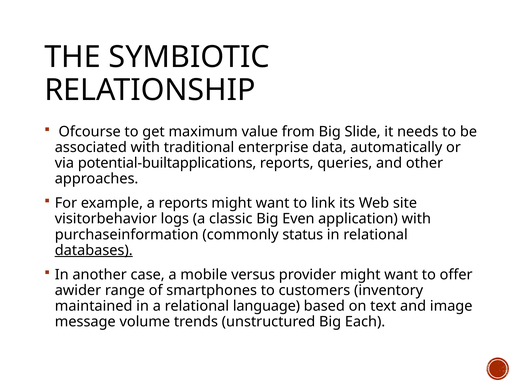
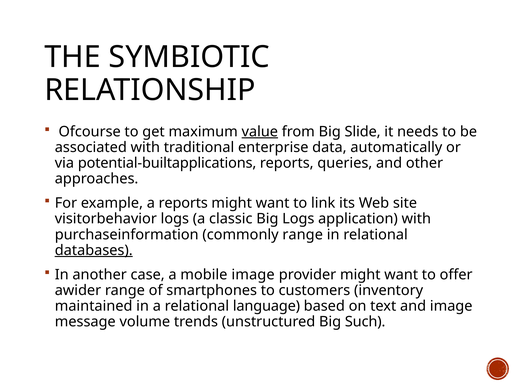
value underline: none -> present
Big Even: Even -> Logs
commonly status: status -> range
mobile versus: versus -> image
Each: Each -> Such
